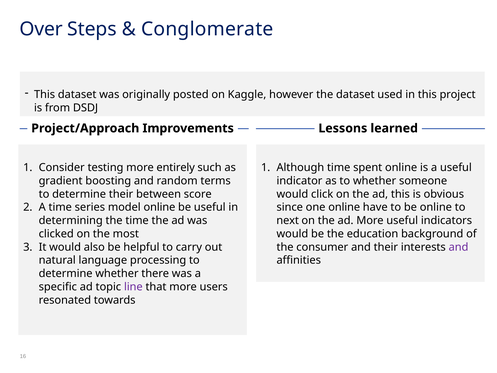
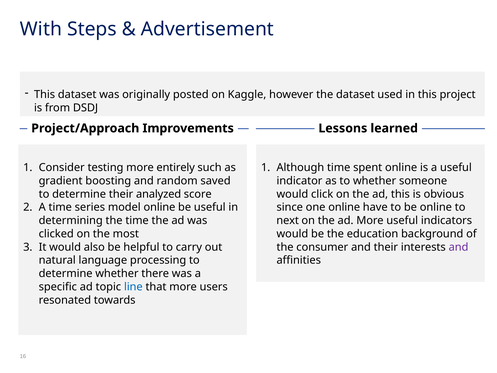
Over: Over -> With
Conglomerate: Conglomerate -> Advertisement
terms: terms -> saved
between: between -> analyzed
line colour: purple -> blue
